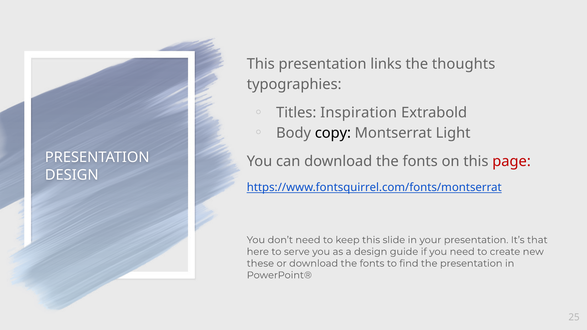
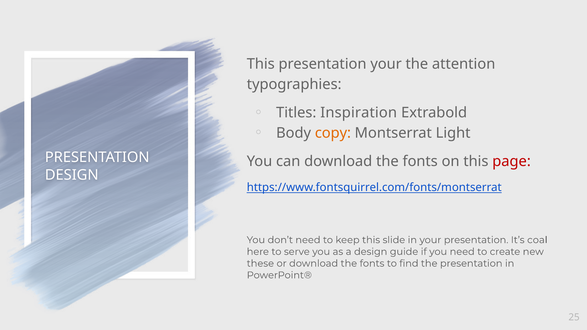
presentation links: links -> your
thoughts: thoughts -> attention
copy colour: black -> orange
that: that -> coal
